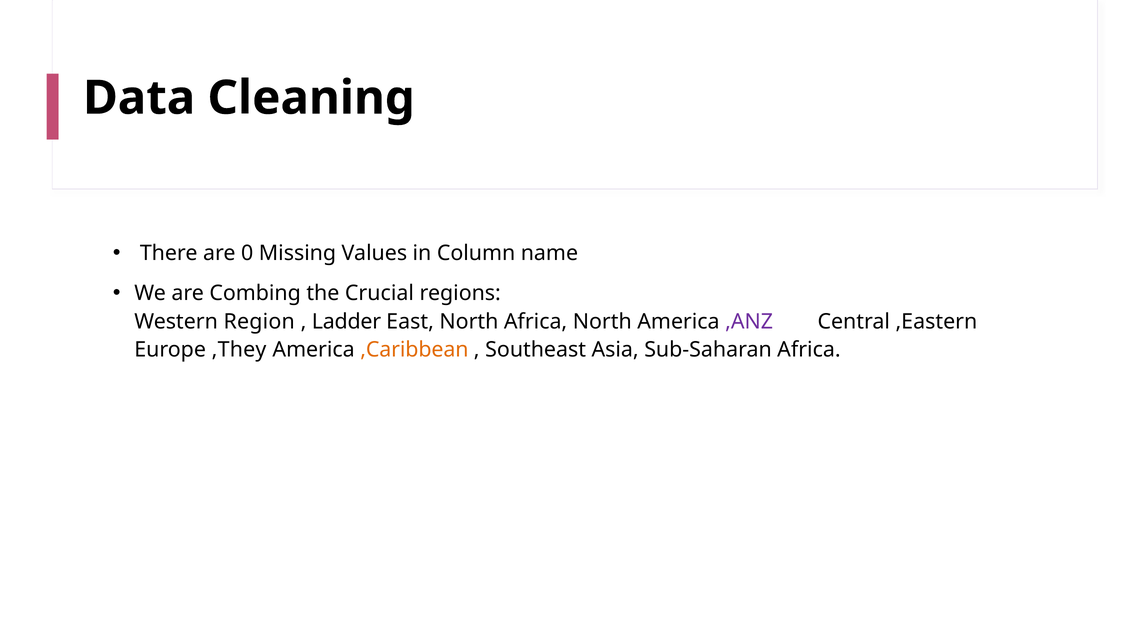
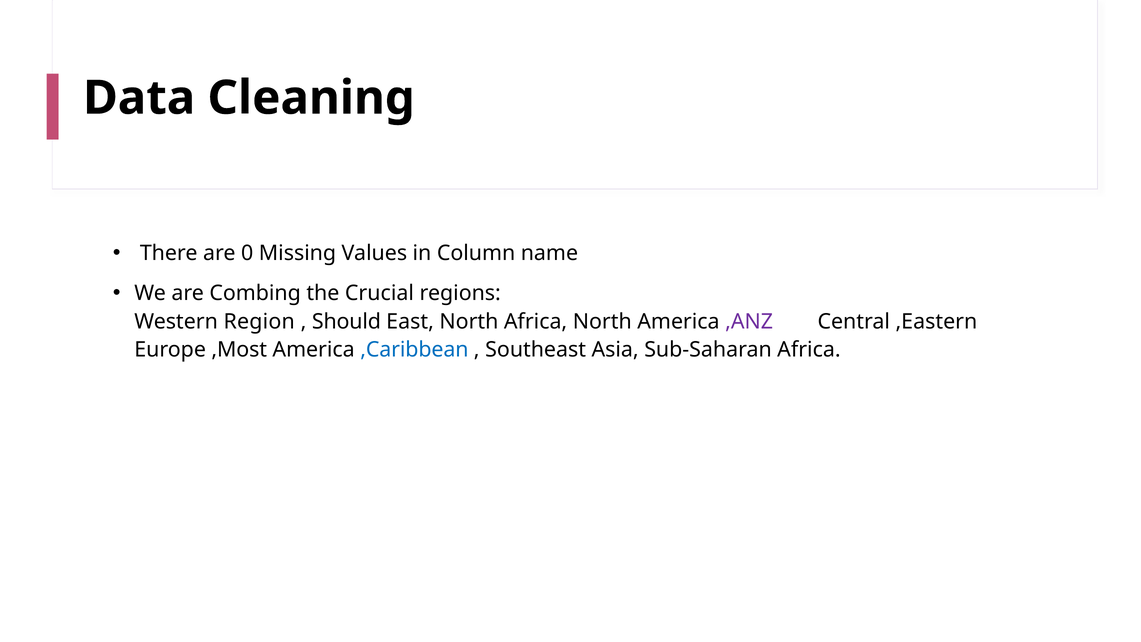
Ladder: Ladder -> Should
,They: ,They -> ,Most
,Caribbean colour: orange -> blue
